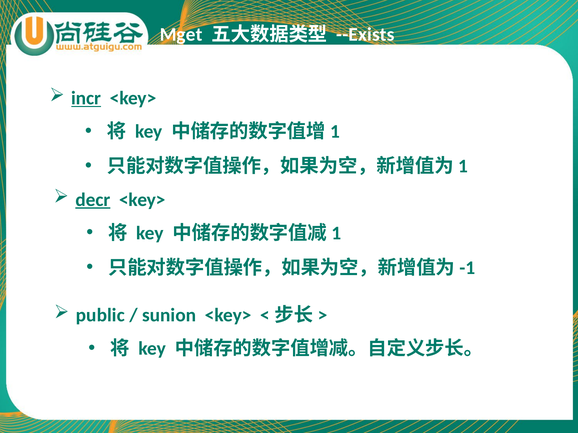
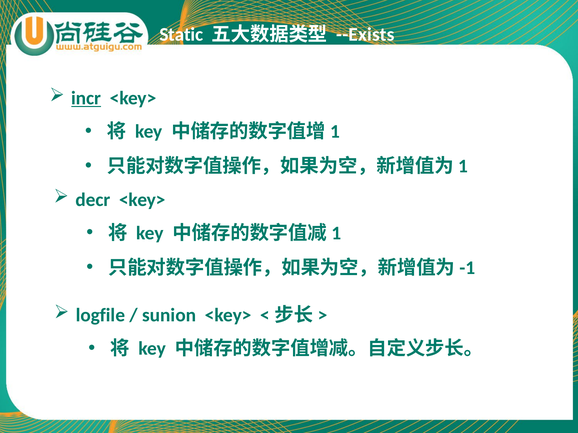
Mget: Mget -> Static
decr underline: present -> none
public: public -> logfile
